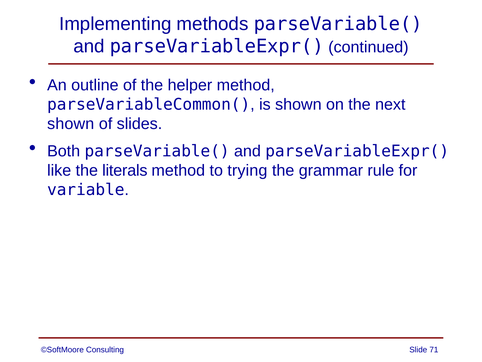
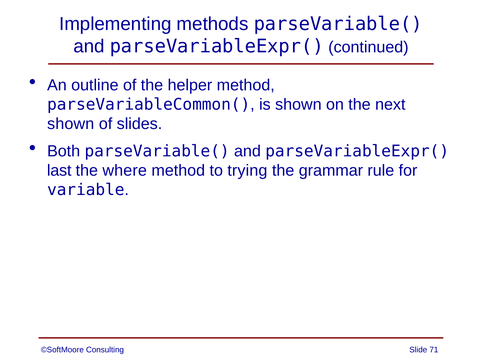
like: like -> last
literals: literals -> where
